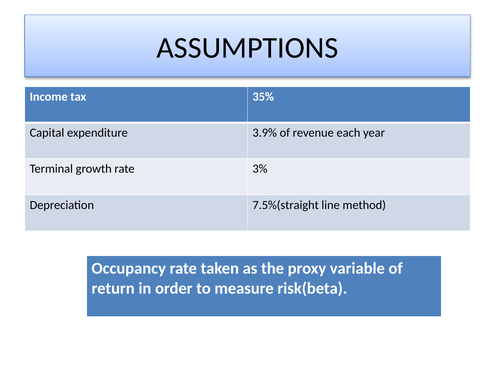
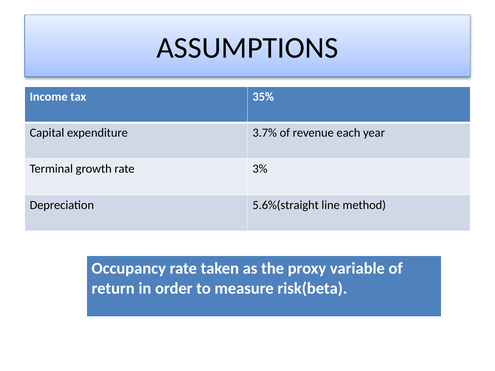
3.9%: 3.9% -> 3.7%
7.5%(straight: 7.5%(straight -> 5.6%(straight
